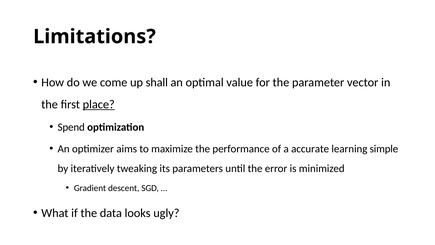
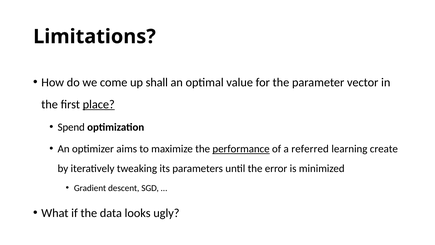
performance underline: none -> present
accurate: accurate -> referred
simple: simple -> create
